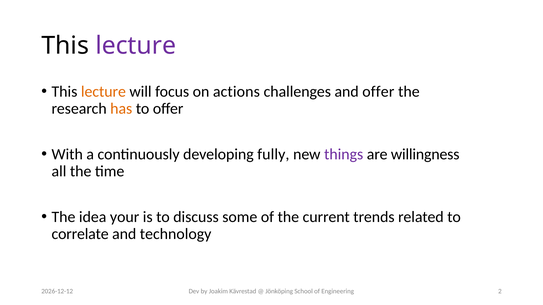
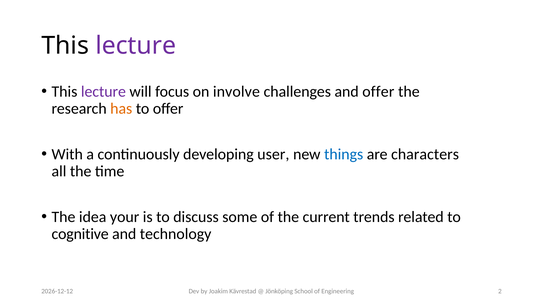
lecture at (103, 92) colour: orange -> purple
actions: actions -> involve
fully: fully -> user
things colour: purple -> blue
willingness: willingness -> characters
correlate: correlate -> cognitive
